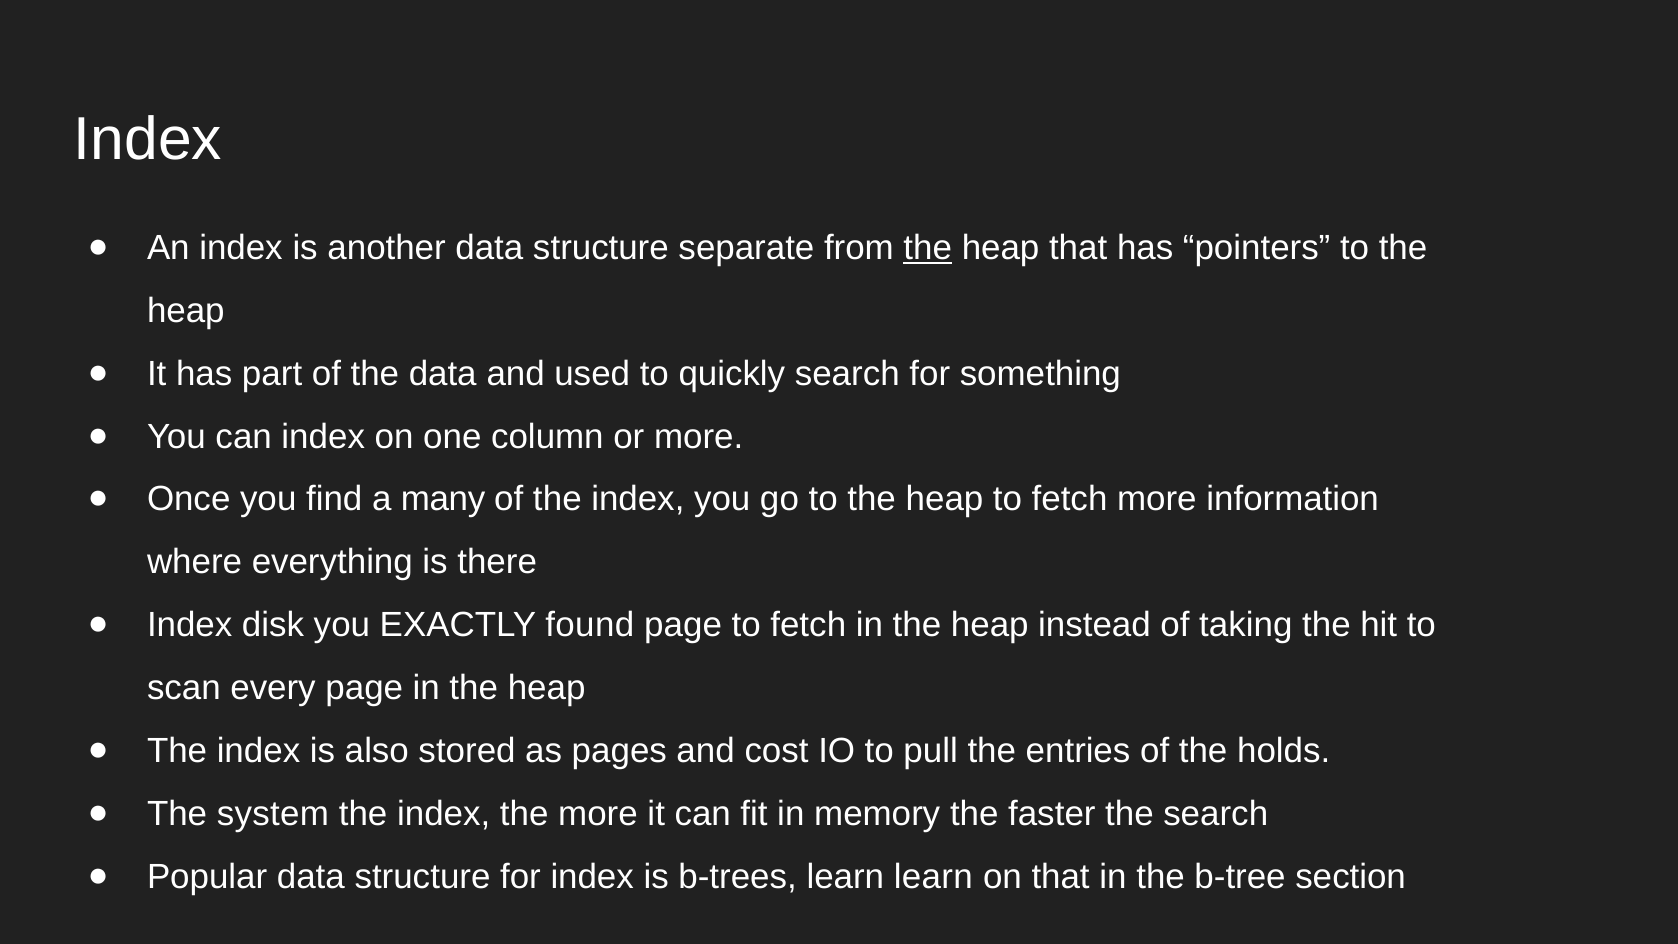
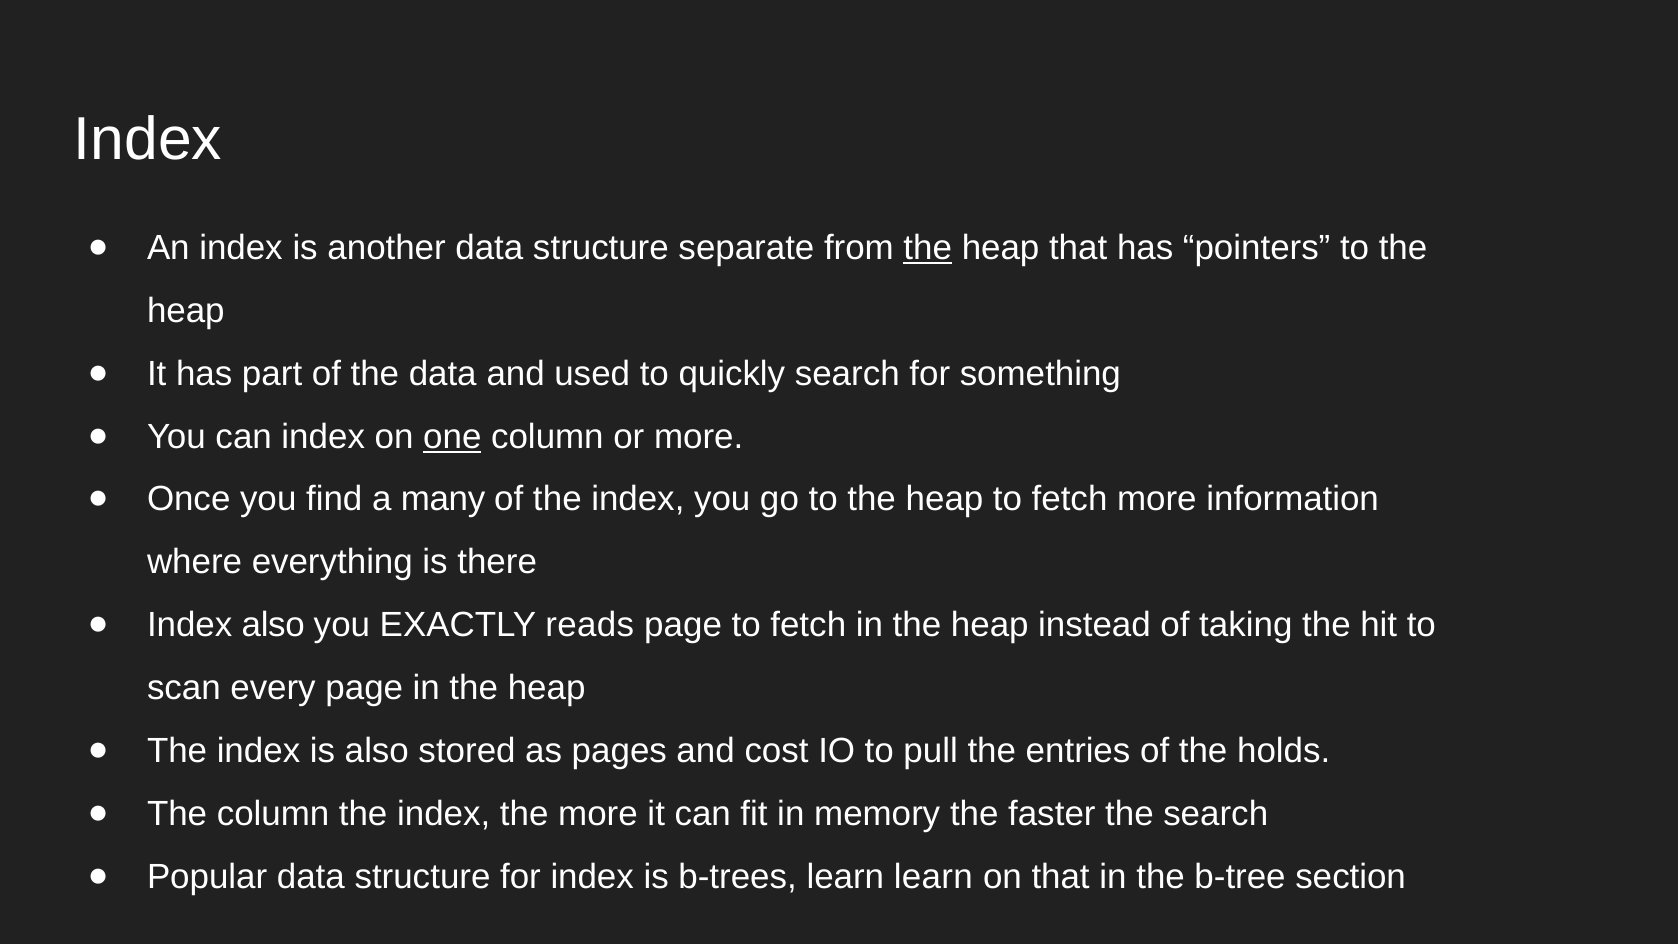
one underline: none -> present
Index disk: disk -> also
found: found -> reads
The system: system -> column
